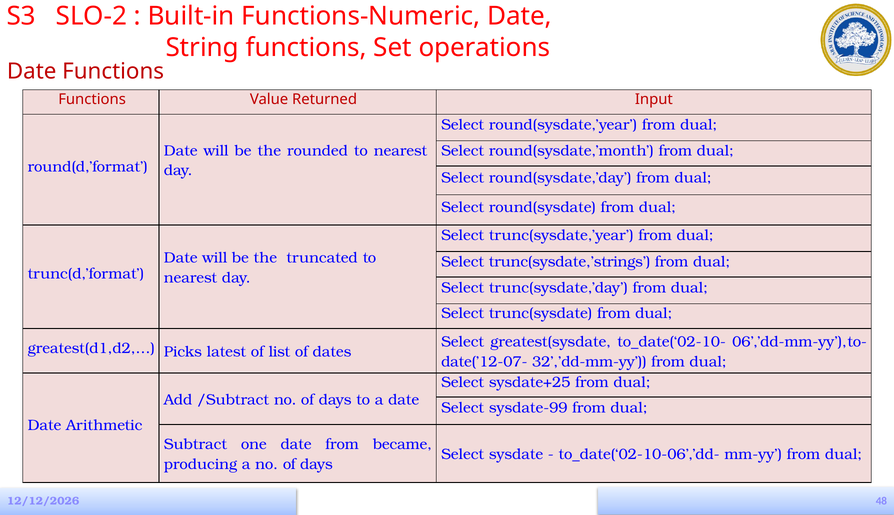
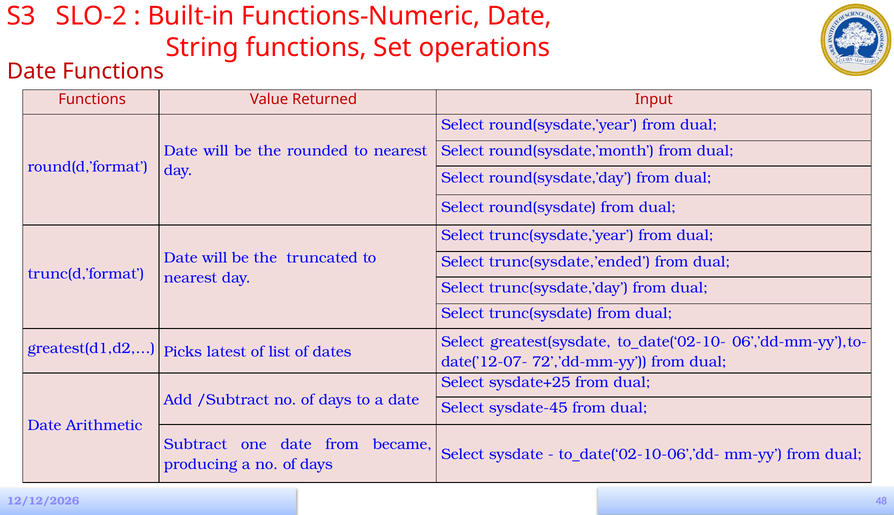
trunc(sysdate,’strings: trunc(sysdate,’strings -> trunc(sysdate,’ended
32’,’dd-mm-yy: 32’,’dd-mm-yy -> 72’,’dd-mm-yy
sysdate-99: sysdate-99 -> sysdate-45
